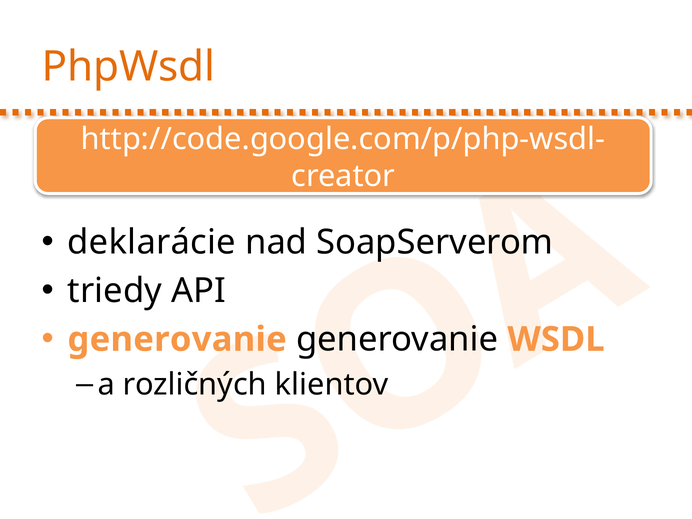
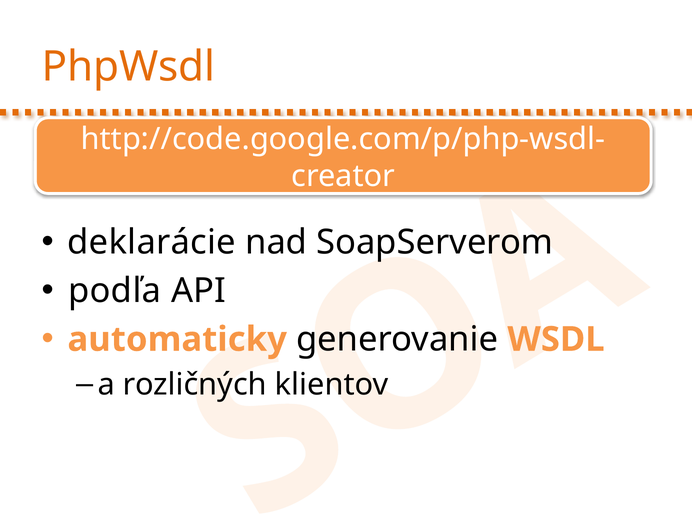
triedy: triedy -> podľa
generovanie at (177, 339): generovanie -> automaticky
